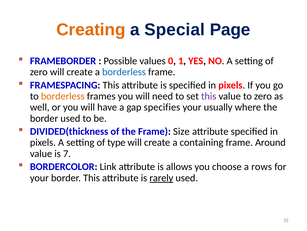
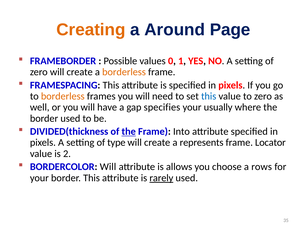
Special: Special -> Around
borderless at (124, 72) colour: blue -> orange
this at (209, 96) colour: purple -> blue
the at (129, 131) underline: none -> present
Size: Size -> Into
containing: containing -> represents
Around: Around -> Locator
7: 7 -> 2
BORDERCOLOR Link: Link -> Will
